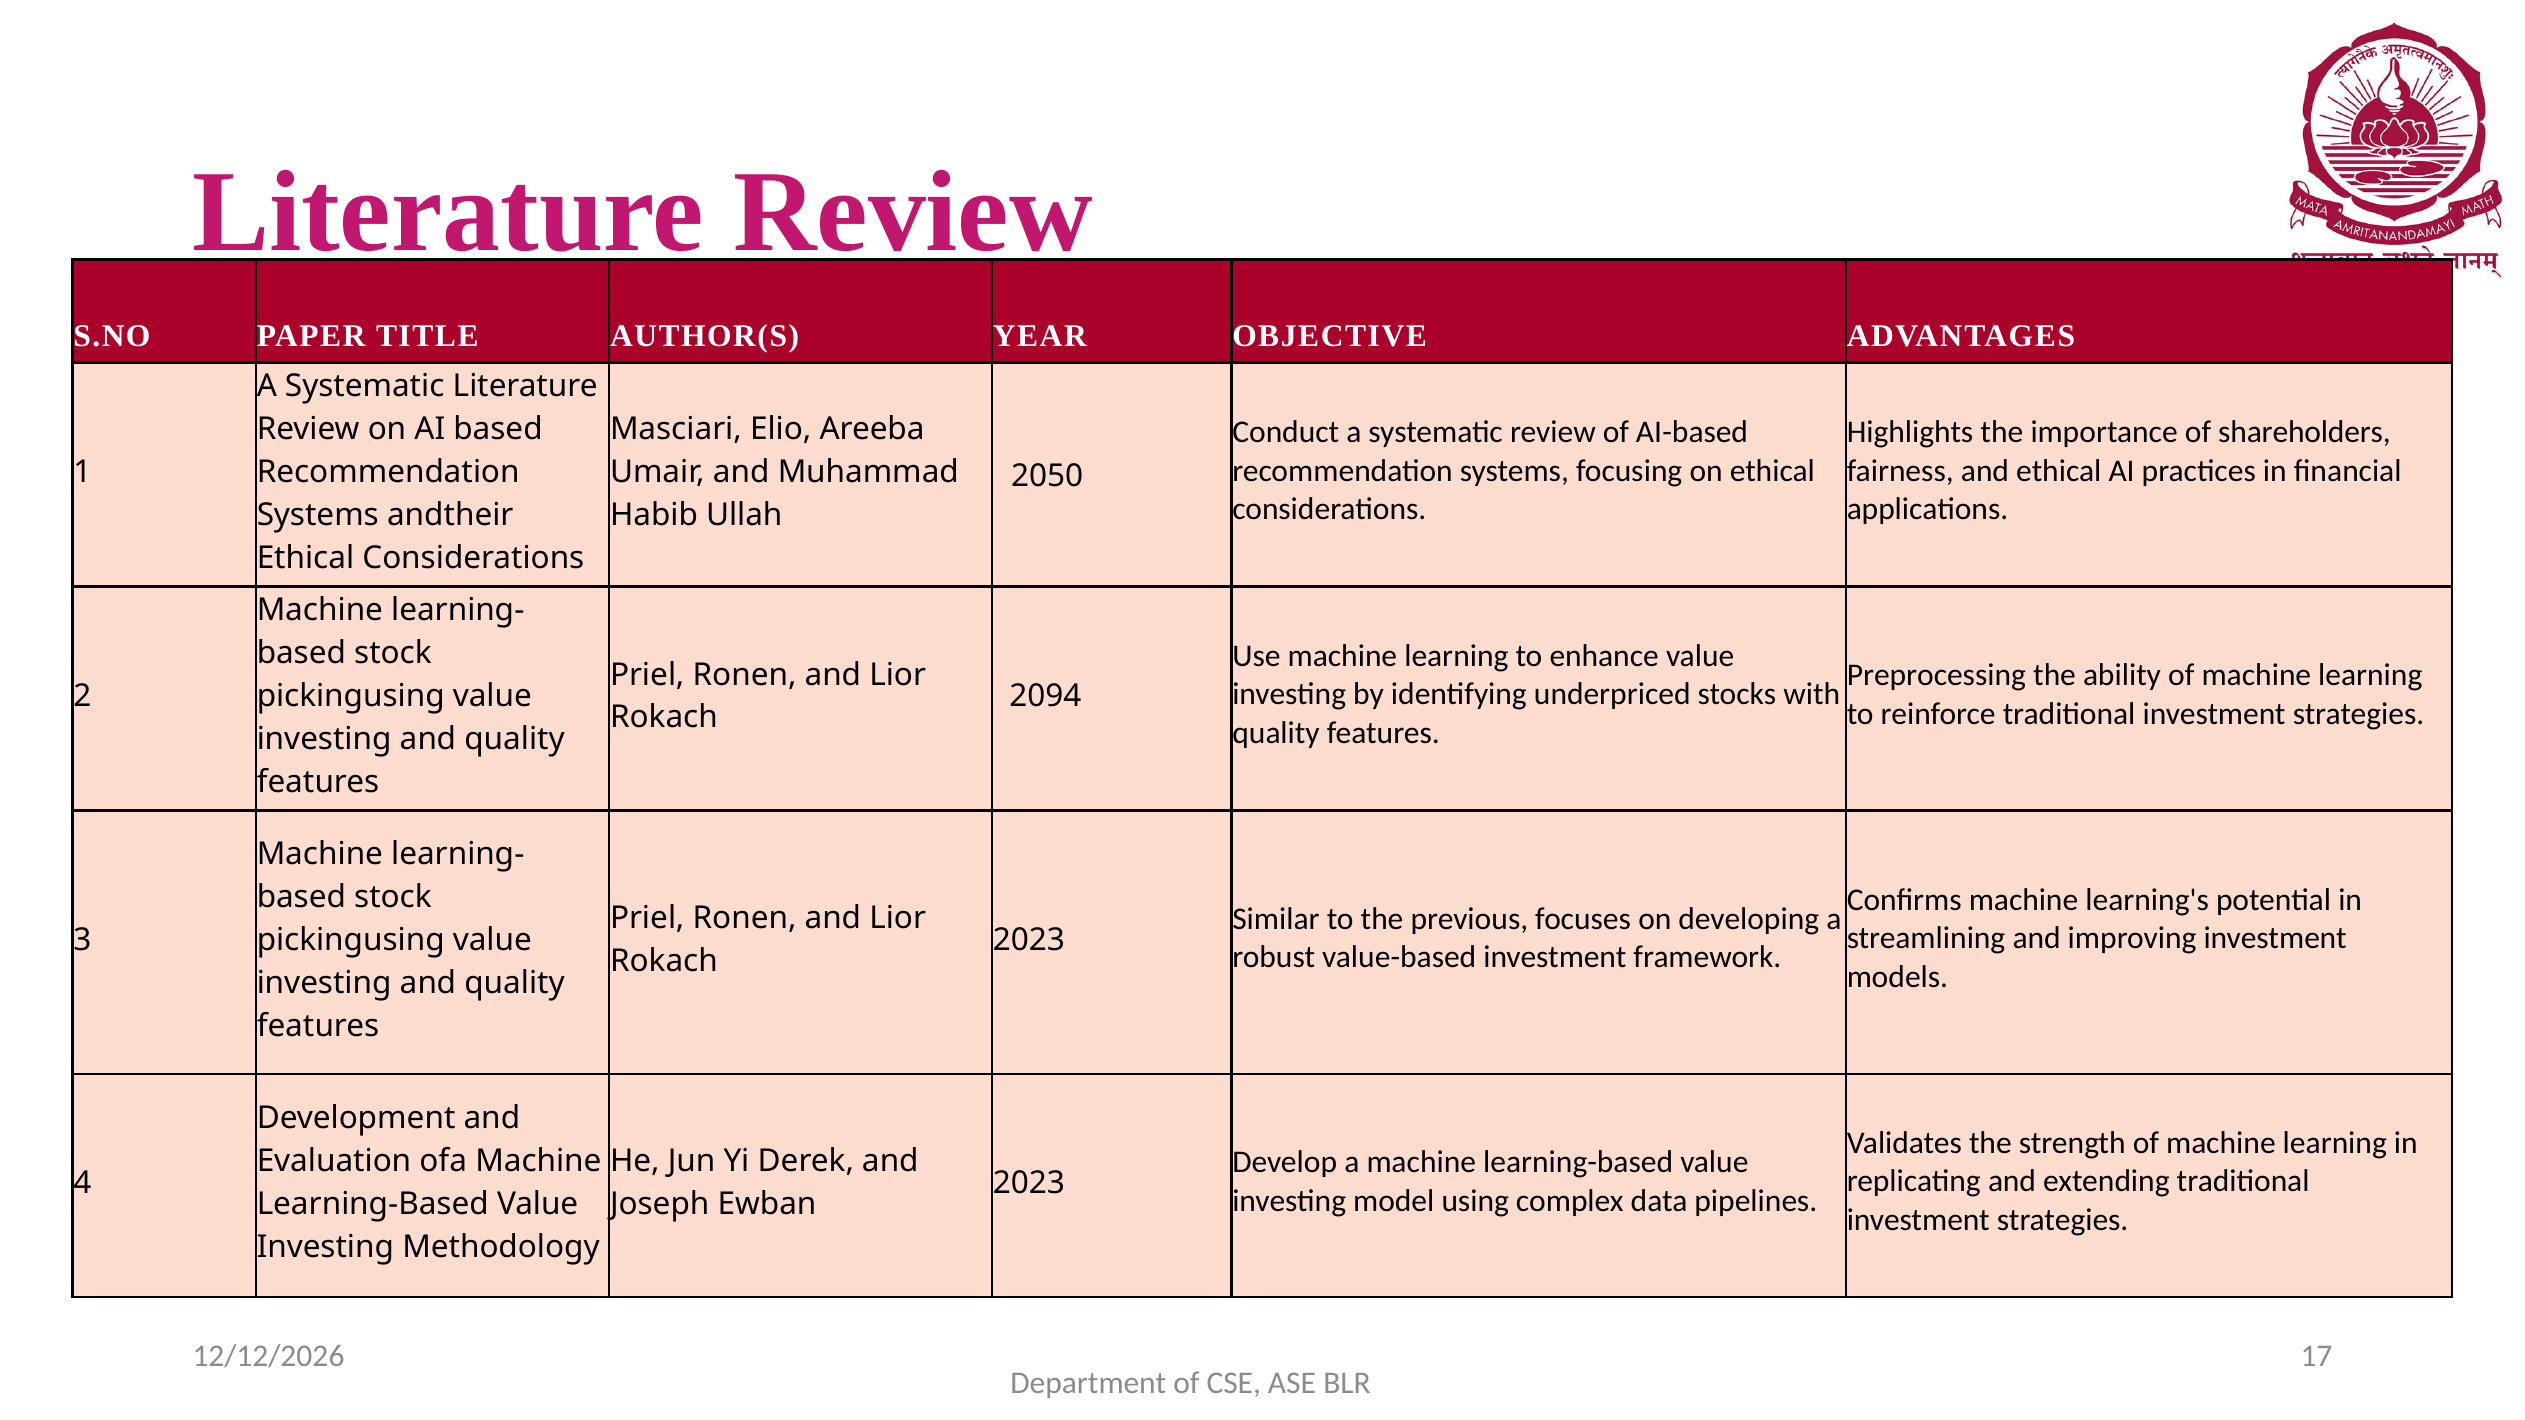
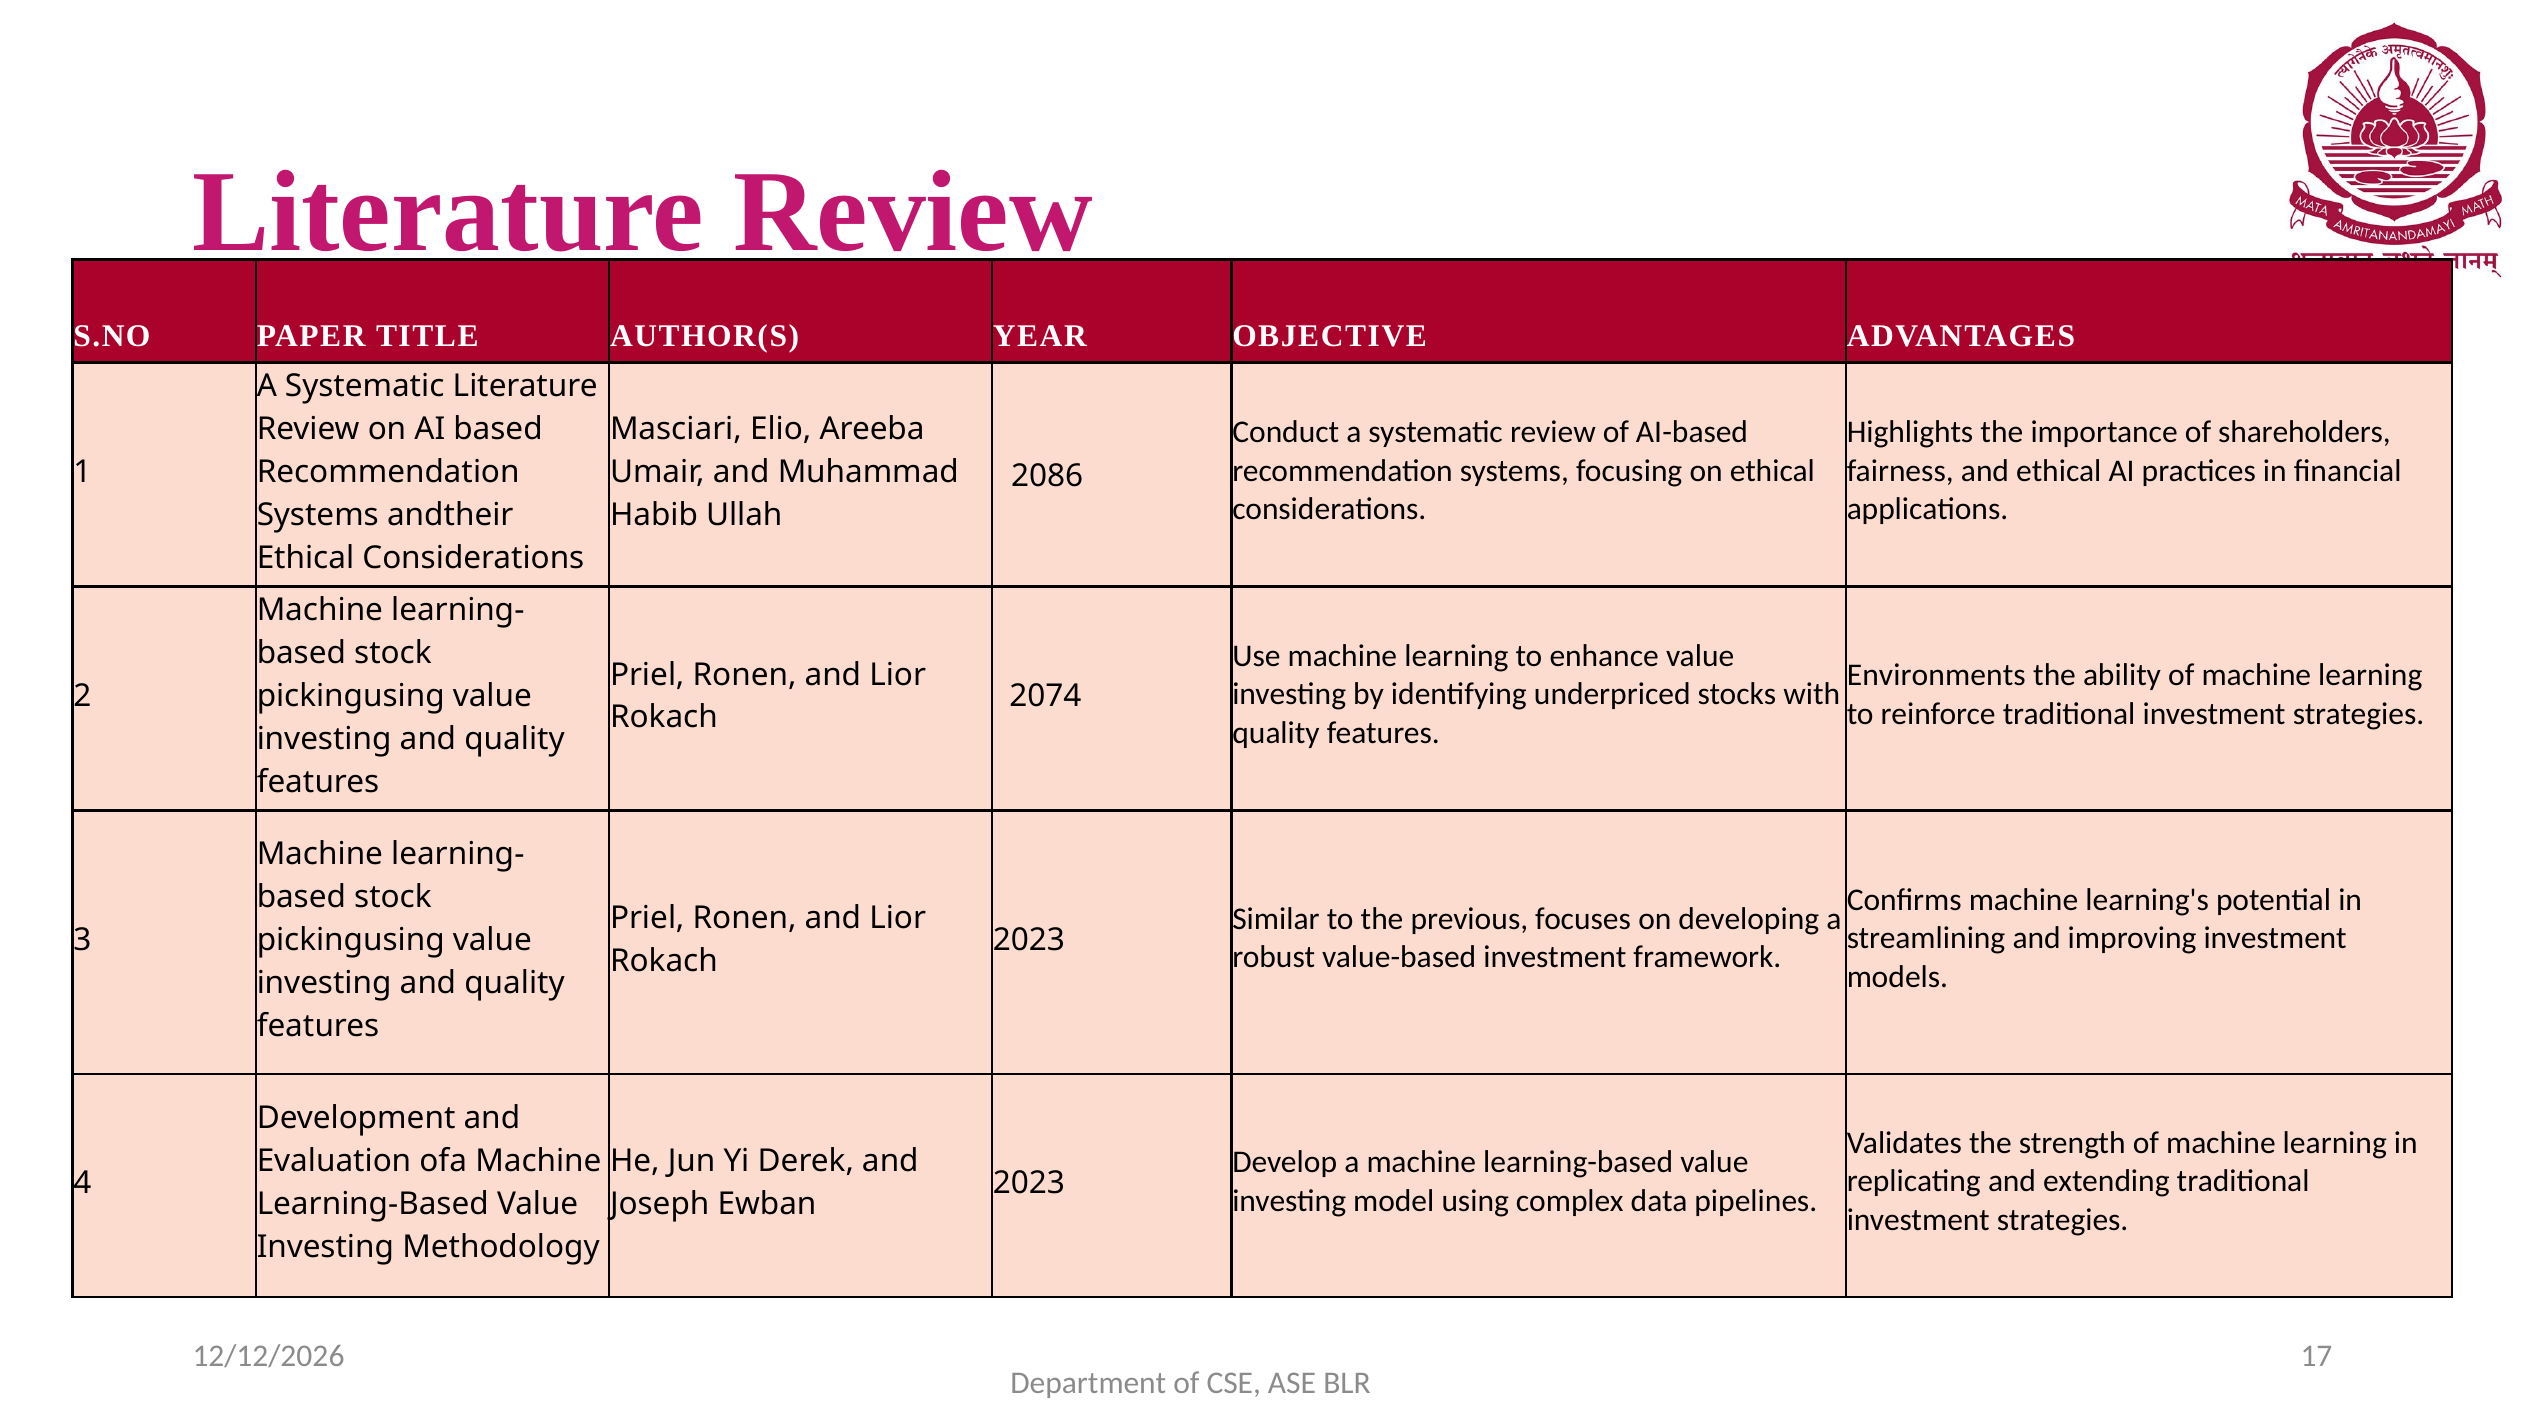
2050: 2050 -> 2086
Preprocessing: Preprocessing -> Environments
2094: 2094 -> 2074
